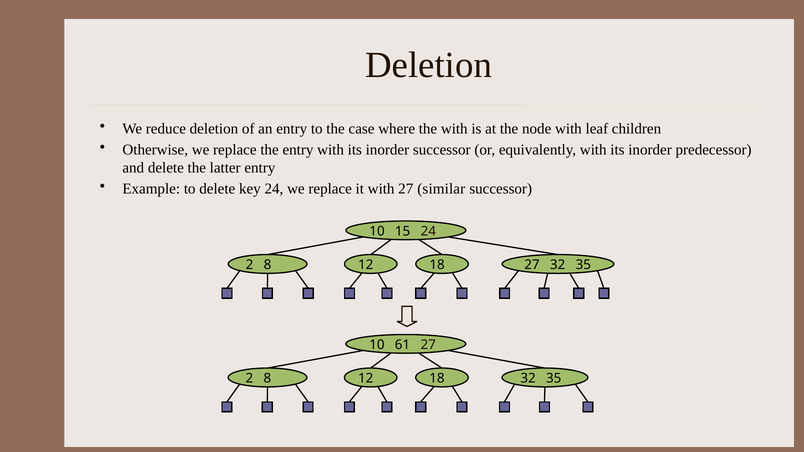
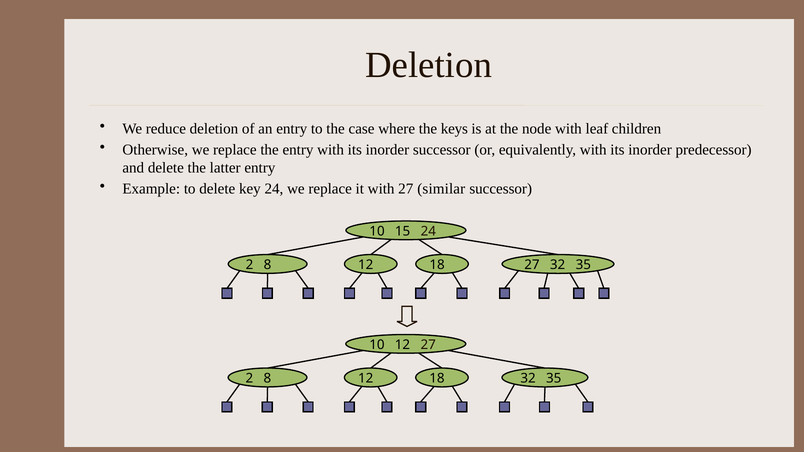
the with: with -> keys
10 61: 61 -> 12
